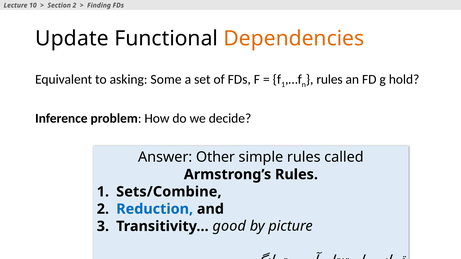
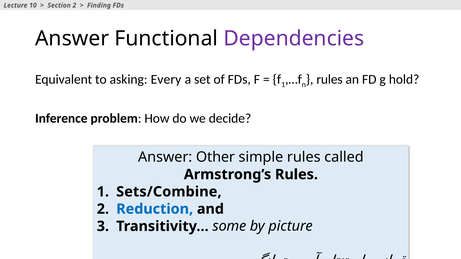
Update at (72, 39): Update -> Answer
Dependencies colour: orange -> purple
Some: Some -> Every
good: good -> some
